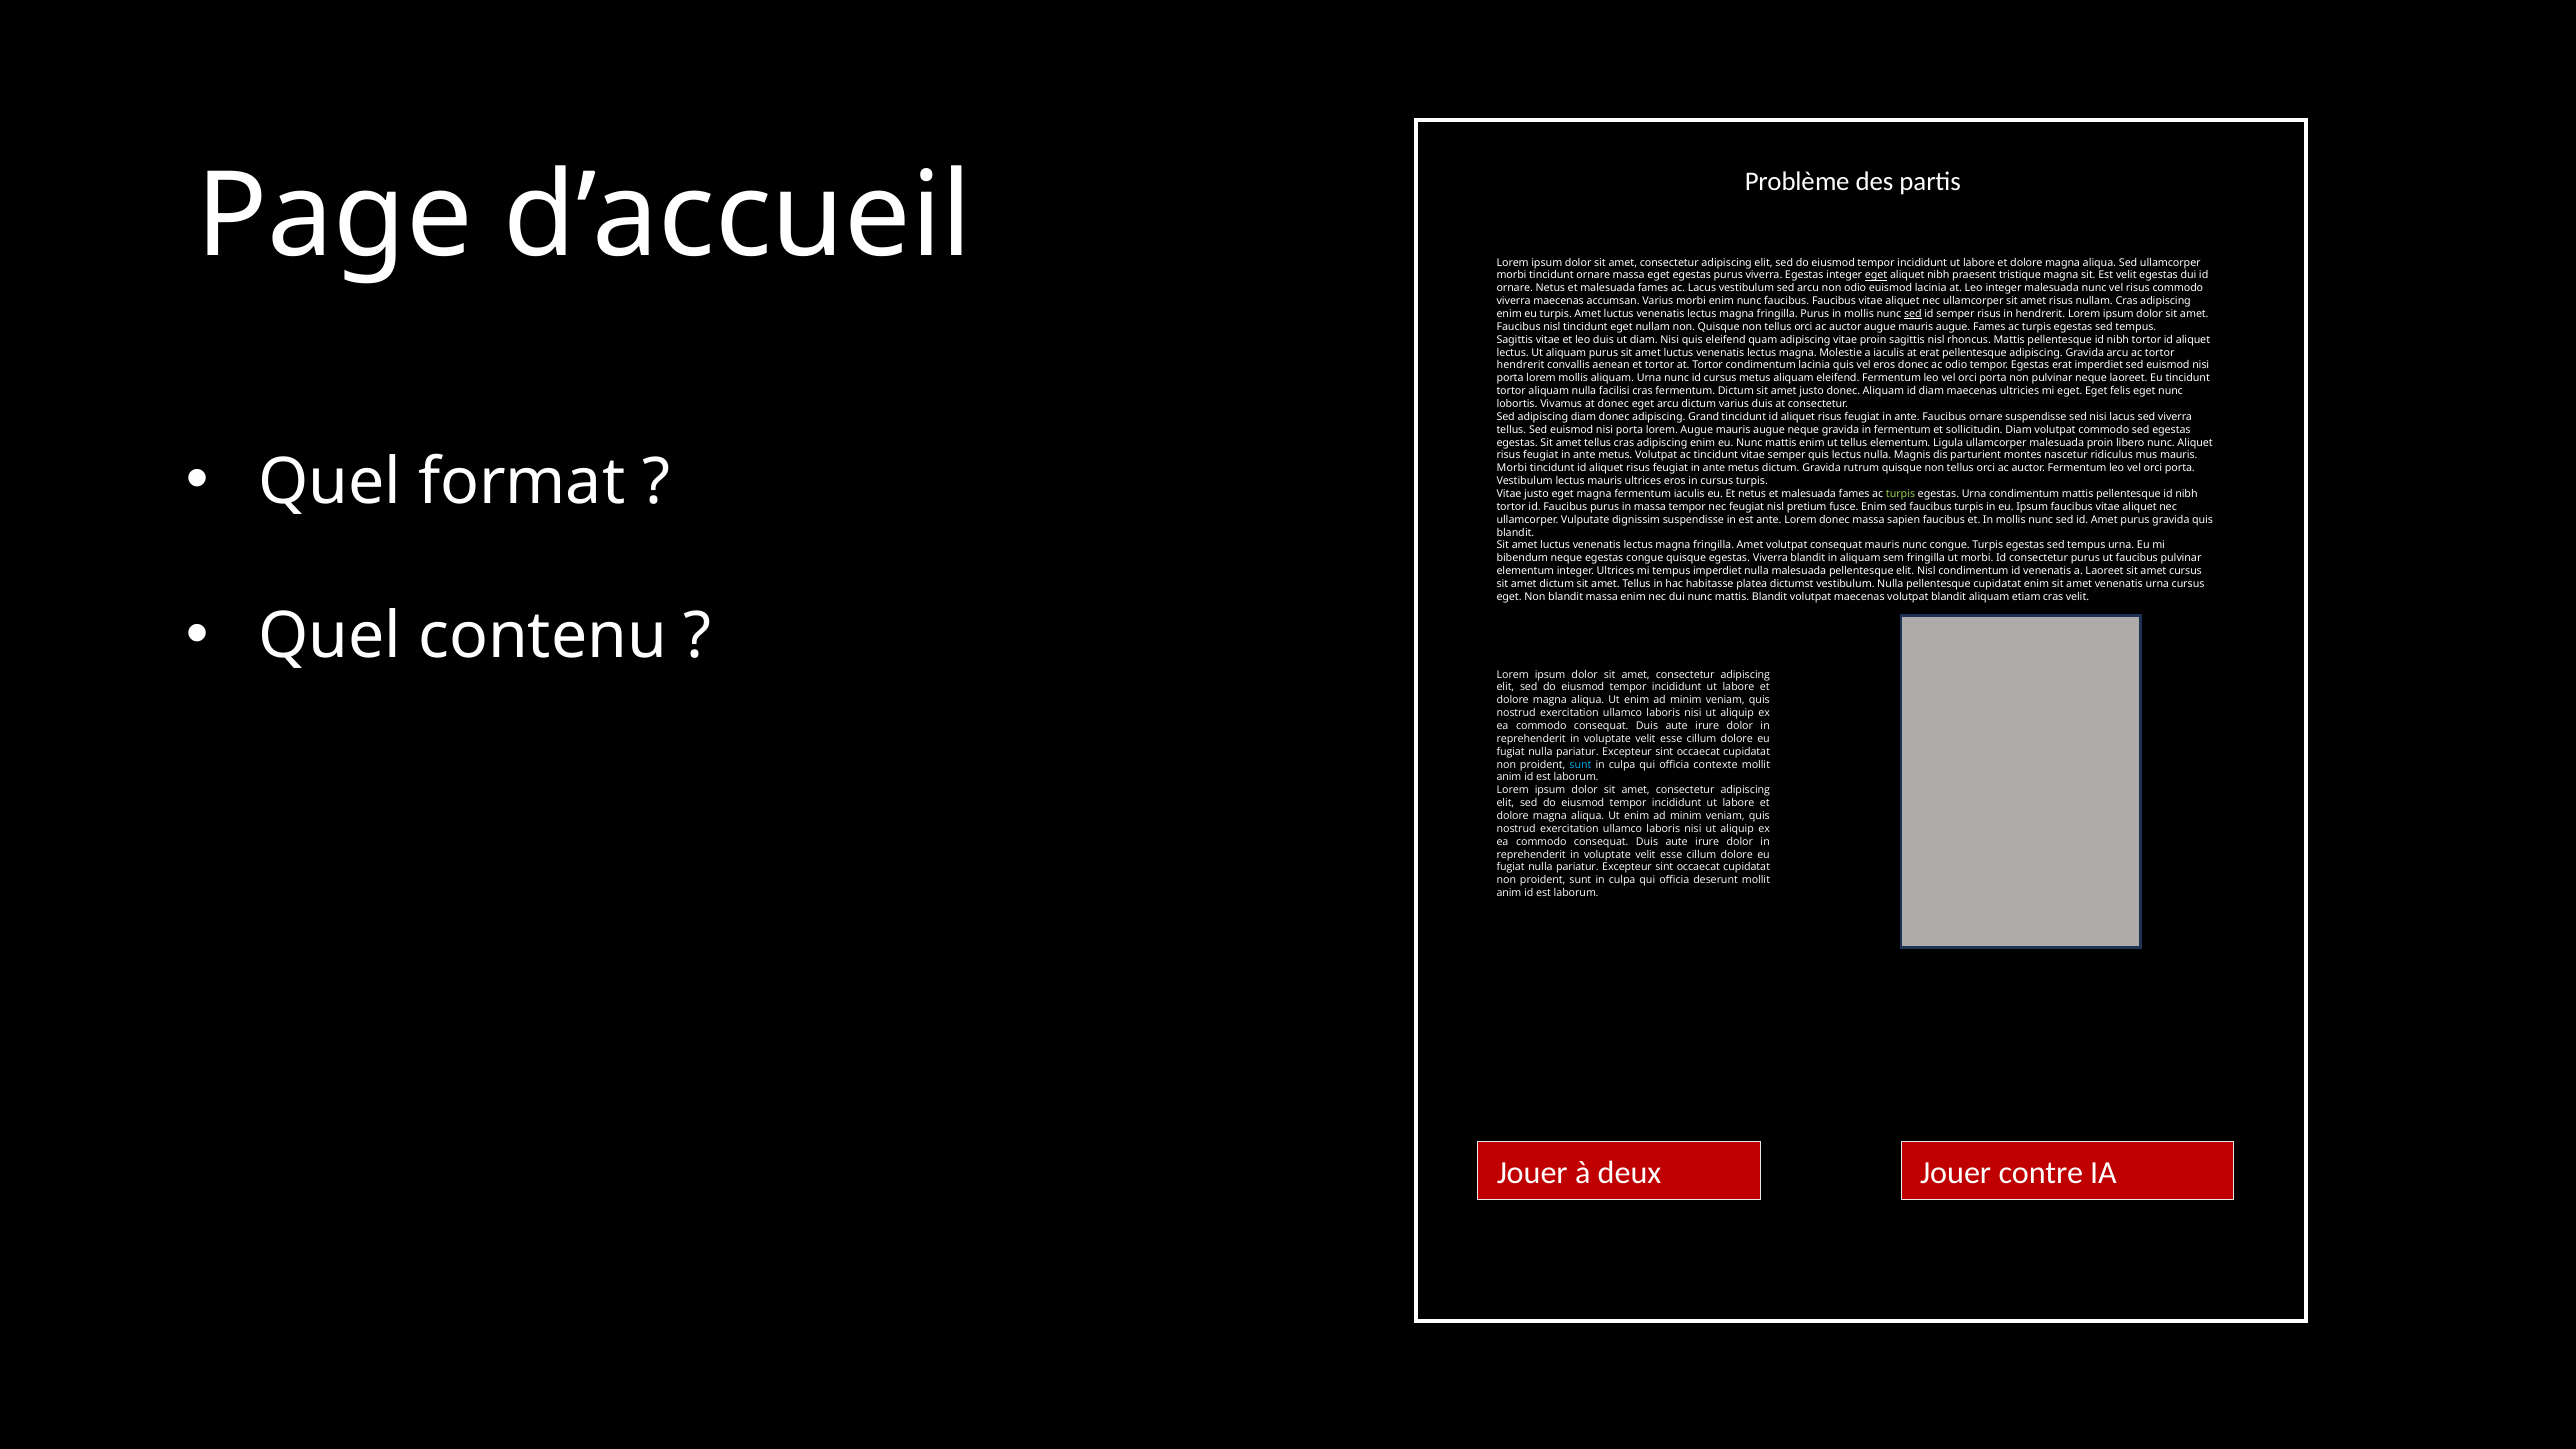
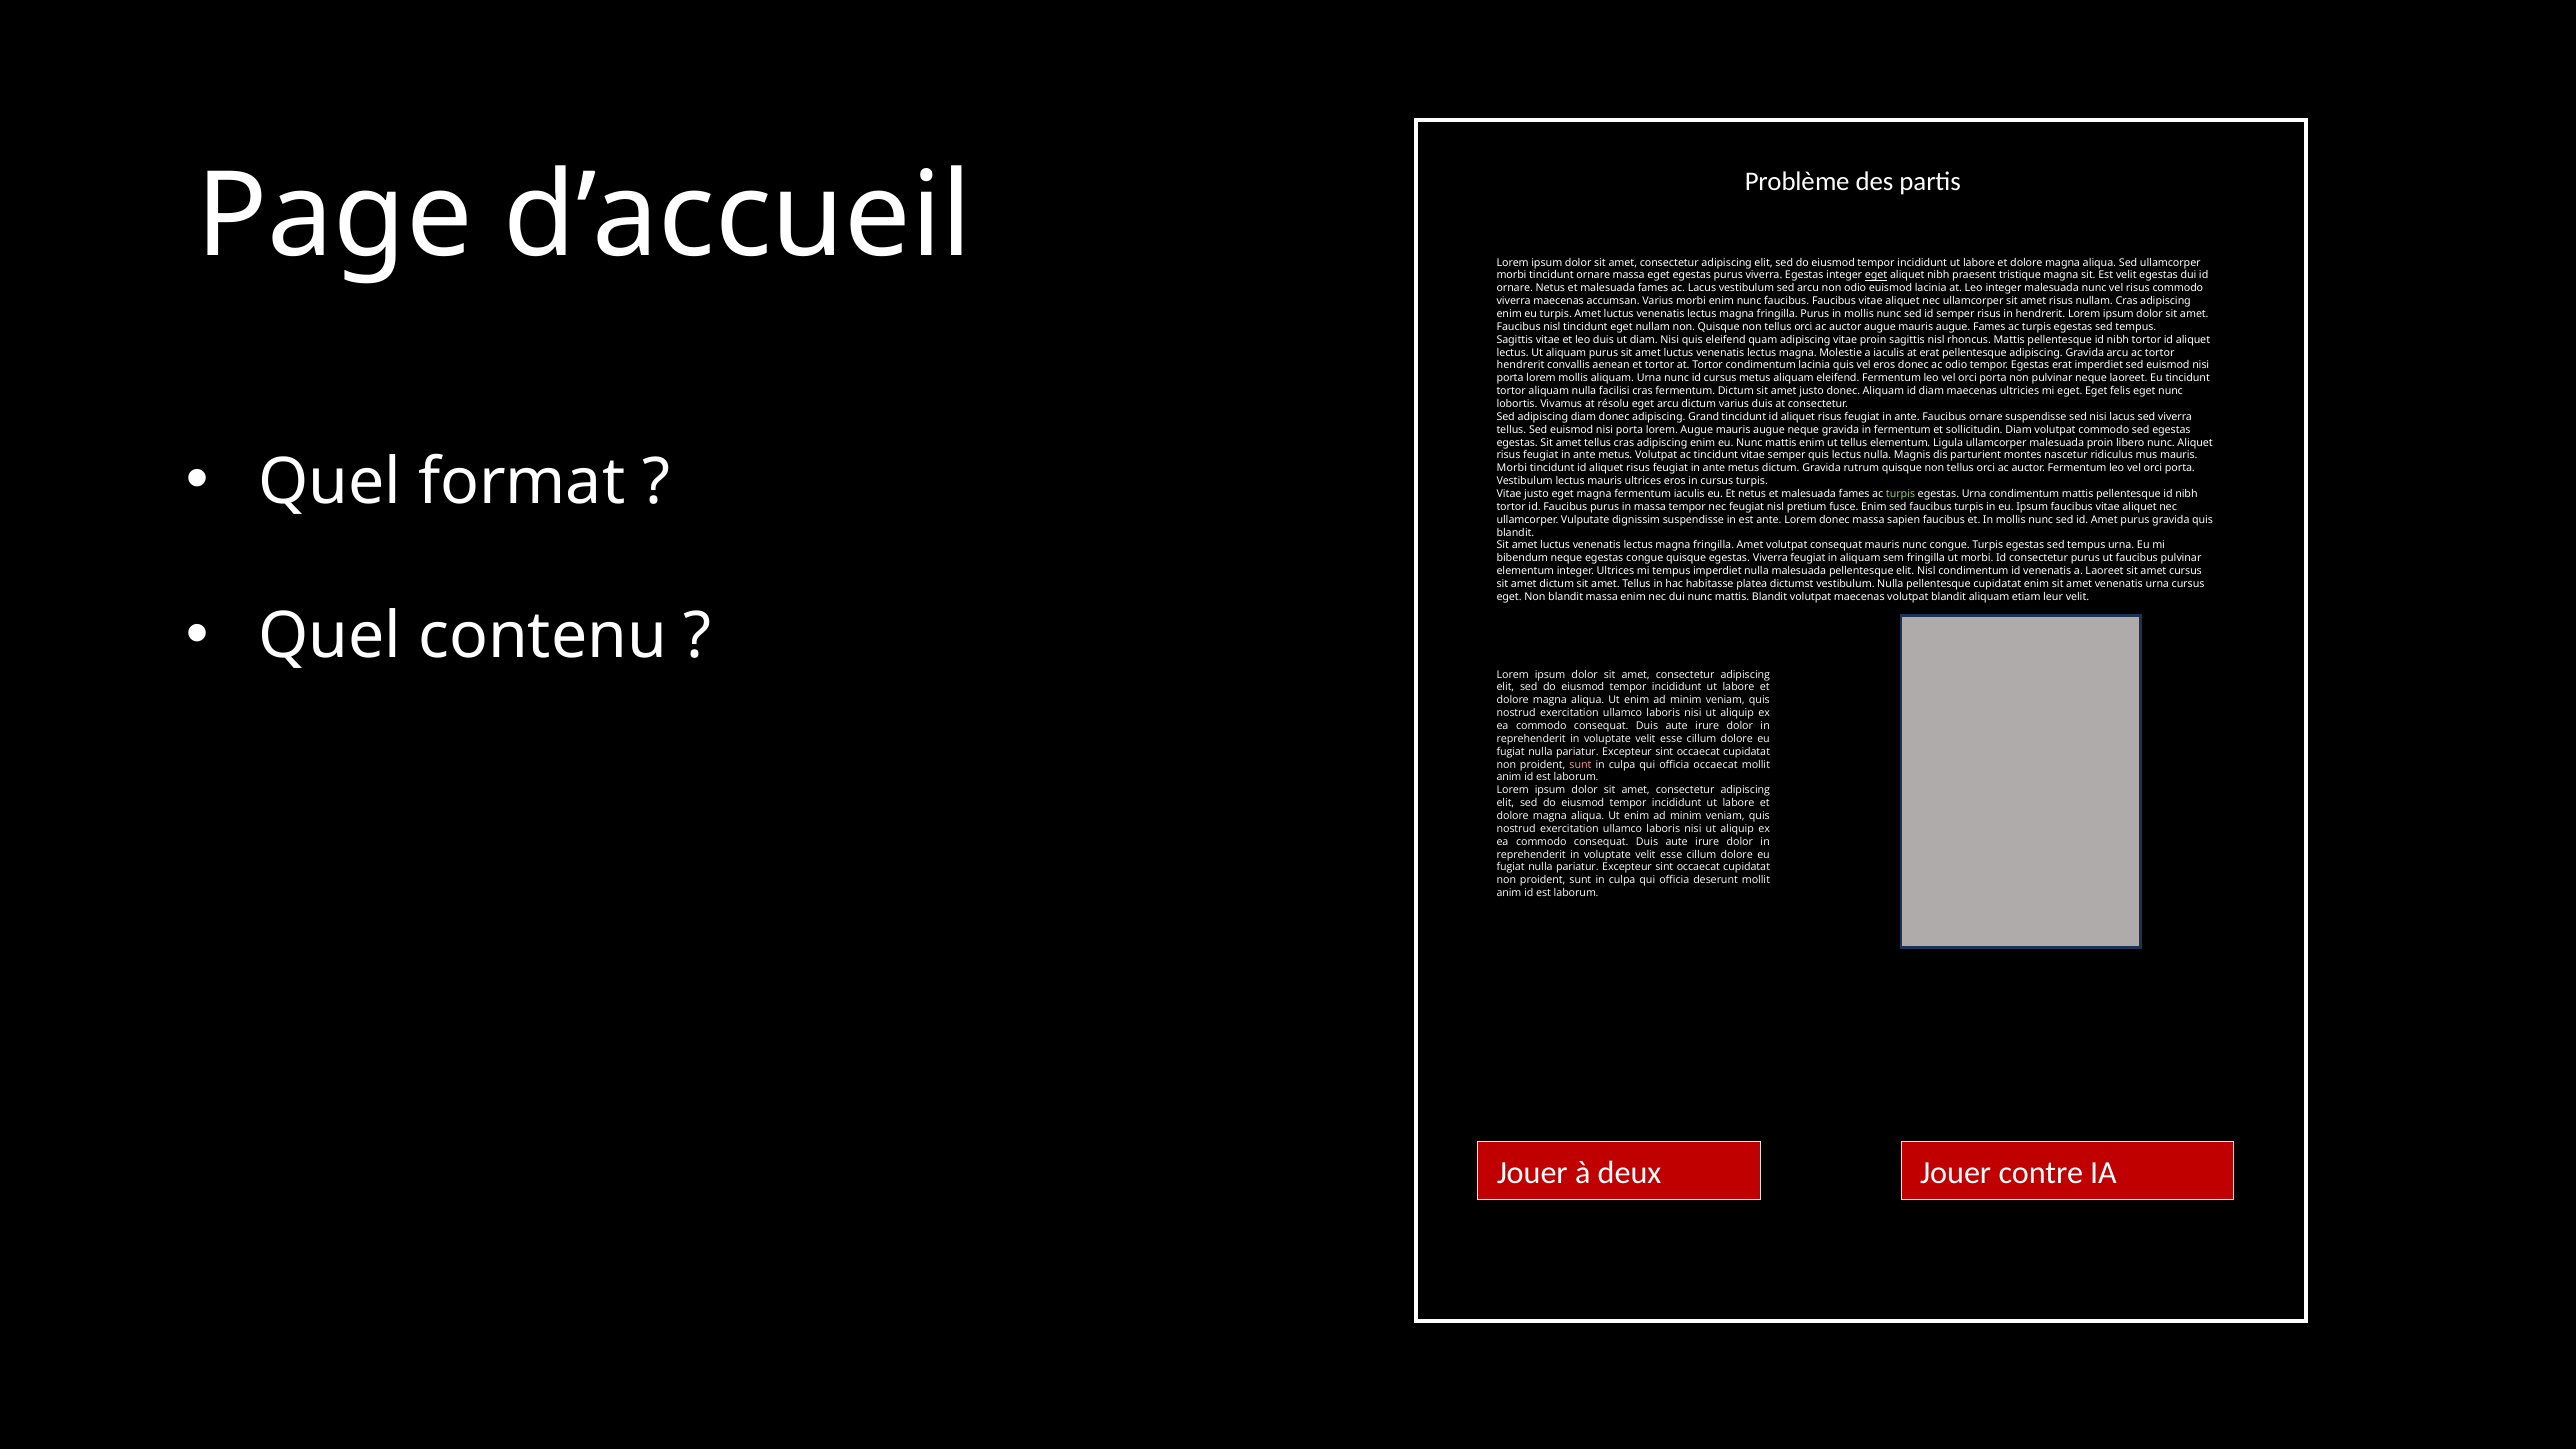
sed at (1913, 314) underline: present -> none
at donec: donec -> résolu
Viverra blandit: blandit -> feugiat
etiam cras: cras -> leur
sunt at (1580, 765) colour: light blue -> pink
officia contexte: contexte -> occaecat
